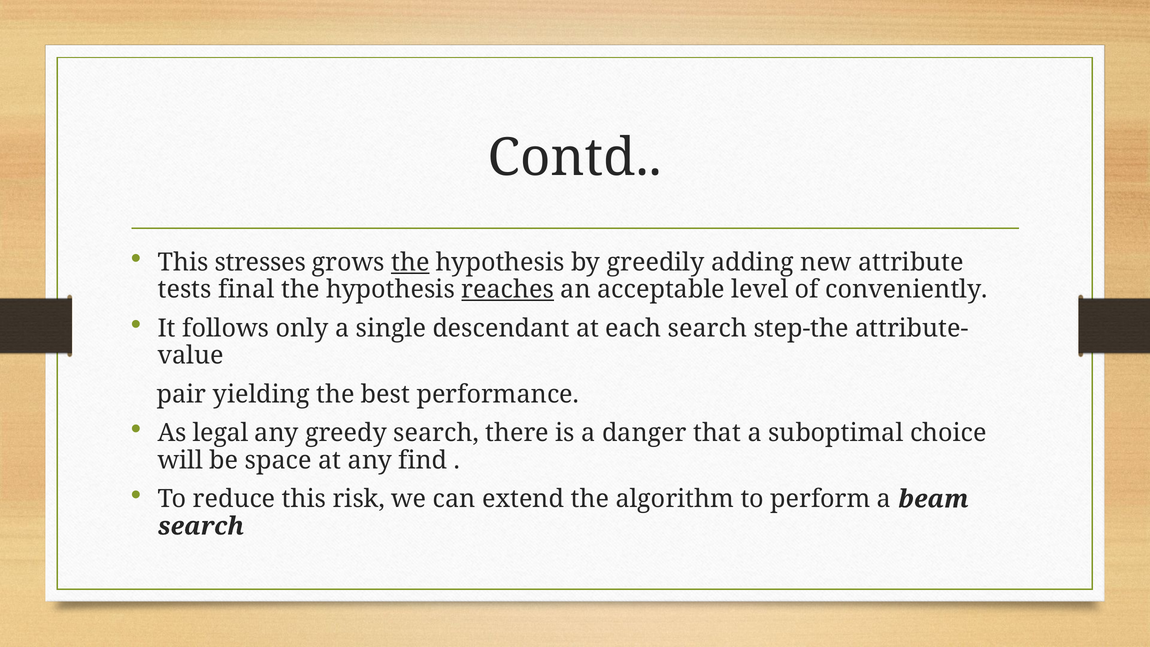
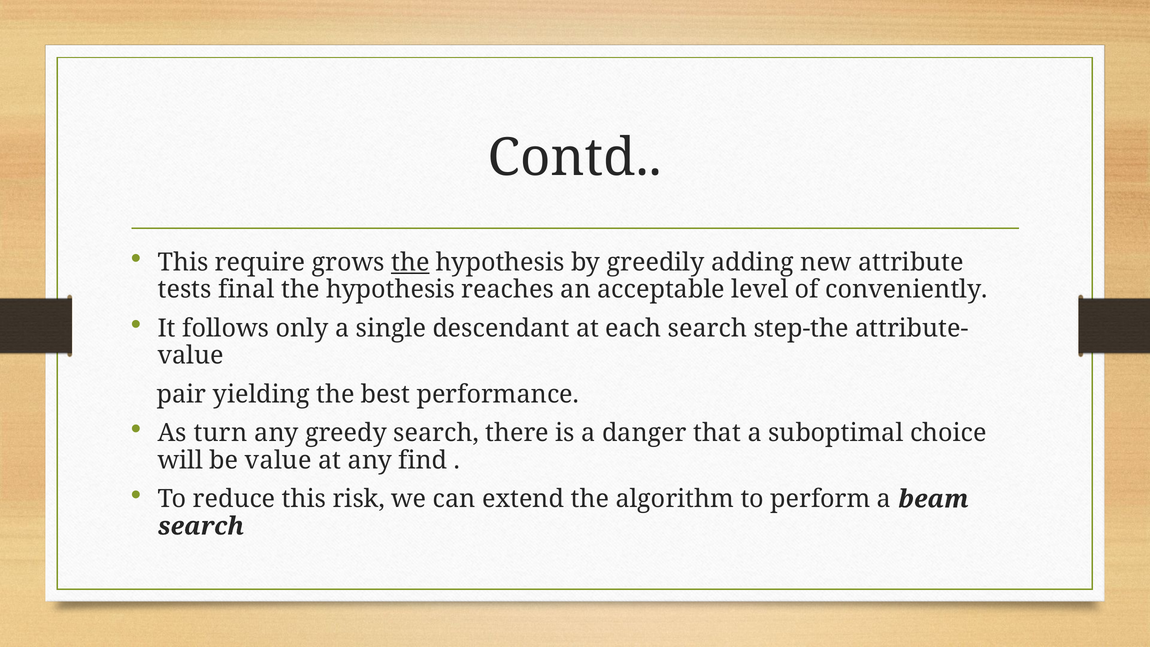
stresses: stresses -> require
reaches underline: present -> none
legal: legal -> turn
be space: space -> value
